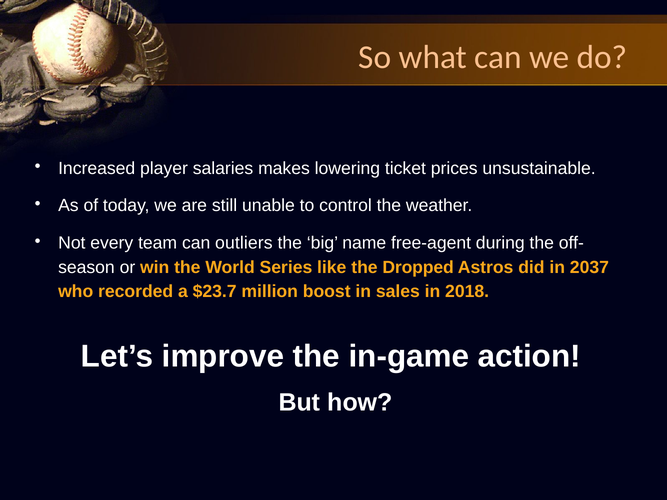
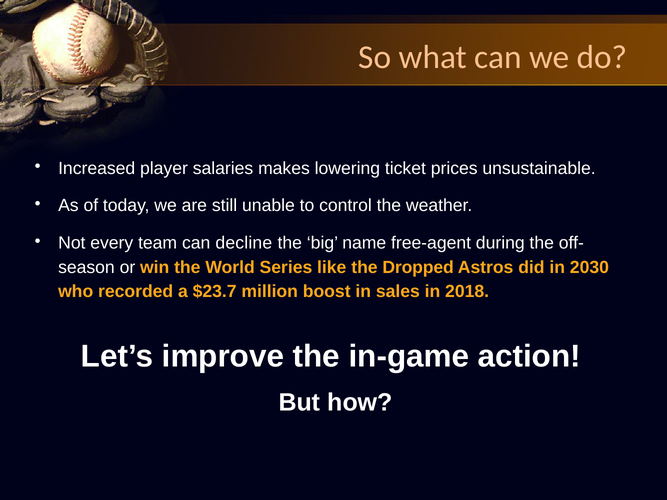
outliers: outliers -> decline
2037: 2037 -> 2030
